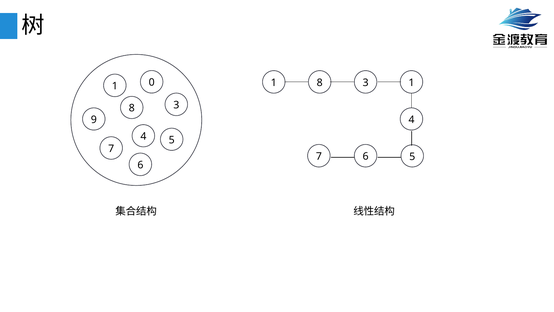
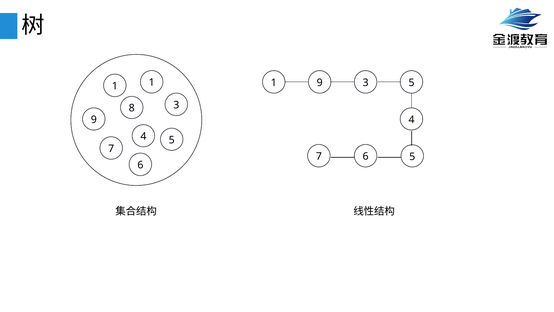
1 8: 8 -> 9
3 1: 1 -> 5
1 0: 0 -> 1
